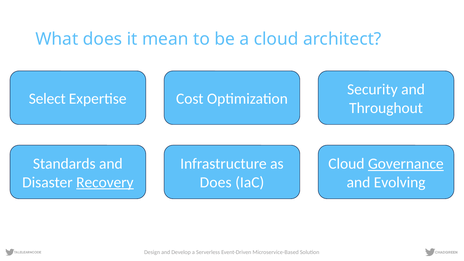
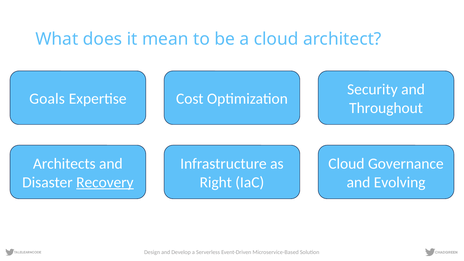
Select: Select -> Goals
Standards: Standards -> Architects
Governance underline: present -> none
Does at (216, 182): Does -> Right
